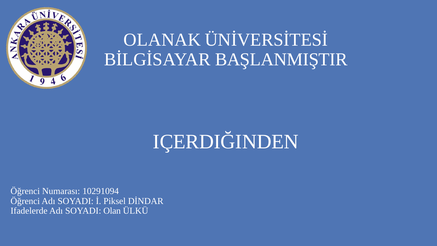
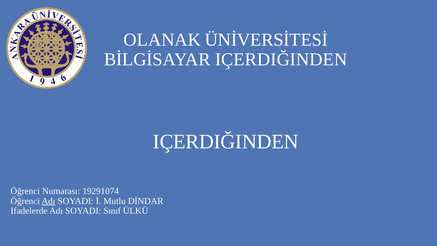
BİLGİSAYAR BAŞLANMIŞTIR: BAŞLANMIŞTIR -> IÇERDIĞINDEN
10291094: 10291094 -> 19291074
Adı at (48, 201) underline: none -> present
Piksel: Piksel -> Mutlu
Olan: Olan -> Sınıf
